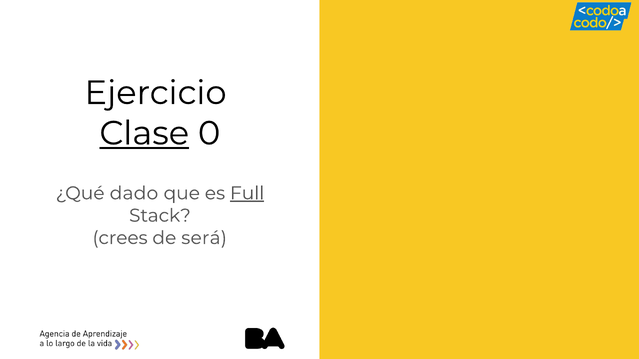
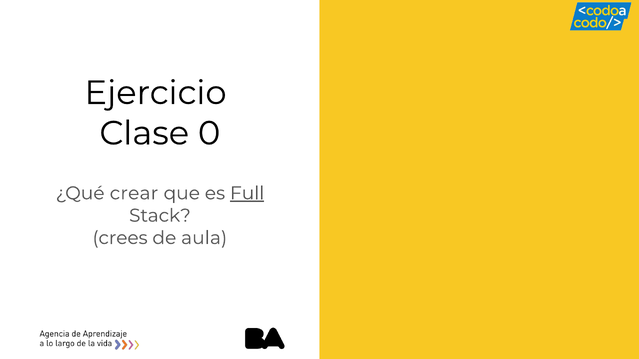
Clase underline: present -> none
dado: dado -> crear
será: será -> aula
